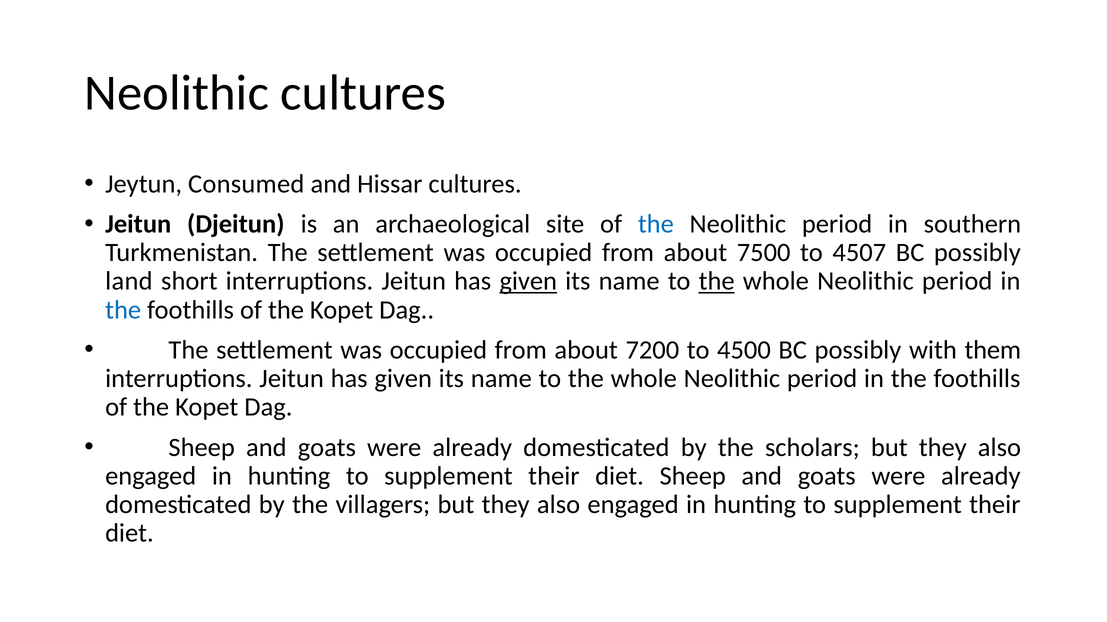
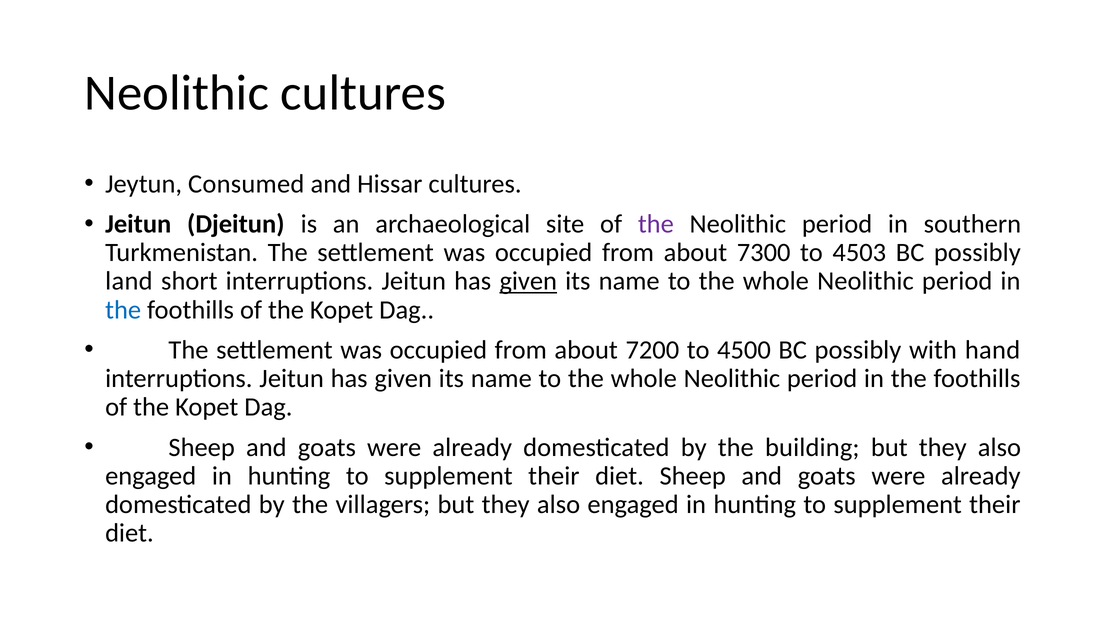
the at (656, 224) colour: blue -> purple
7500: 7500 -> 7300
4507: 4507 -> 4503
the at (717, 282) underline: present -> none
them: them -> hand
scholars: scholars -> building
